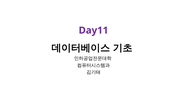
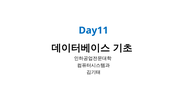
Day11 colour: purple -> blue
